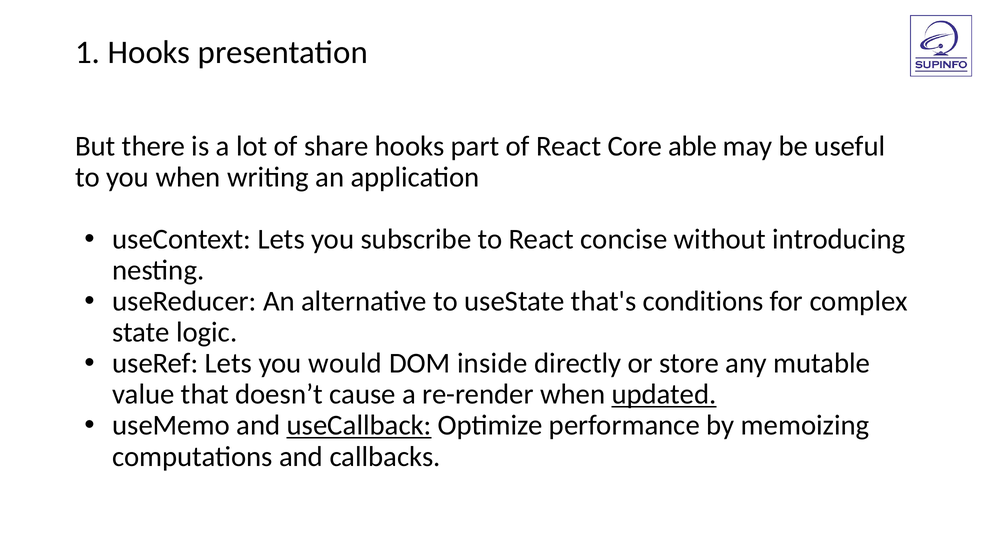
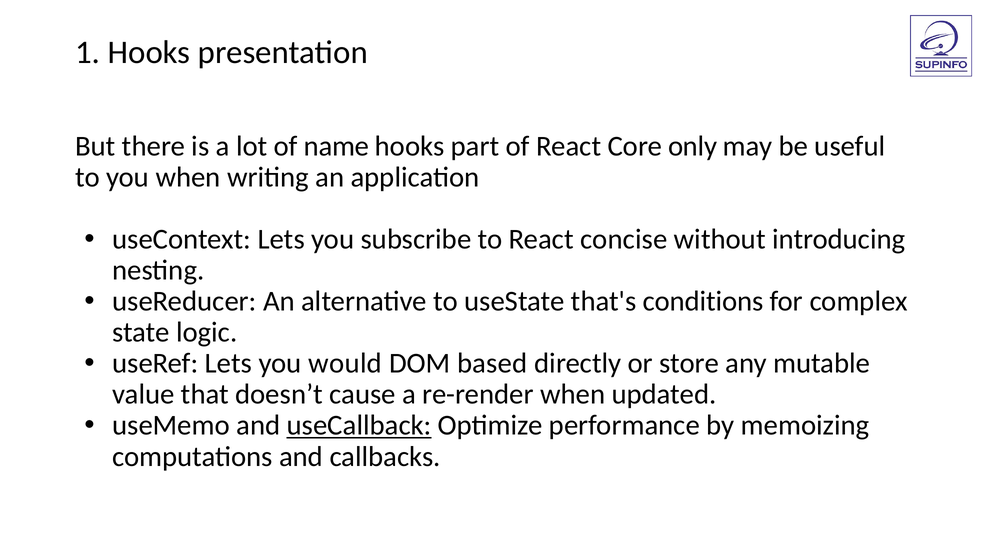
share: share -> name
able: able -> only
inside: inside -> based
updated underline: present -> none
